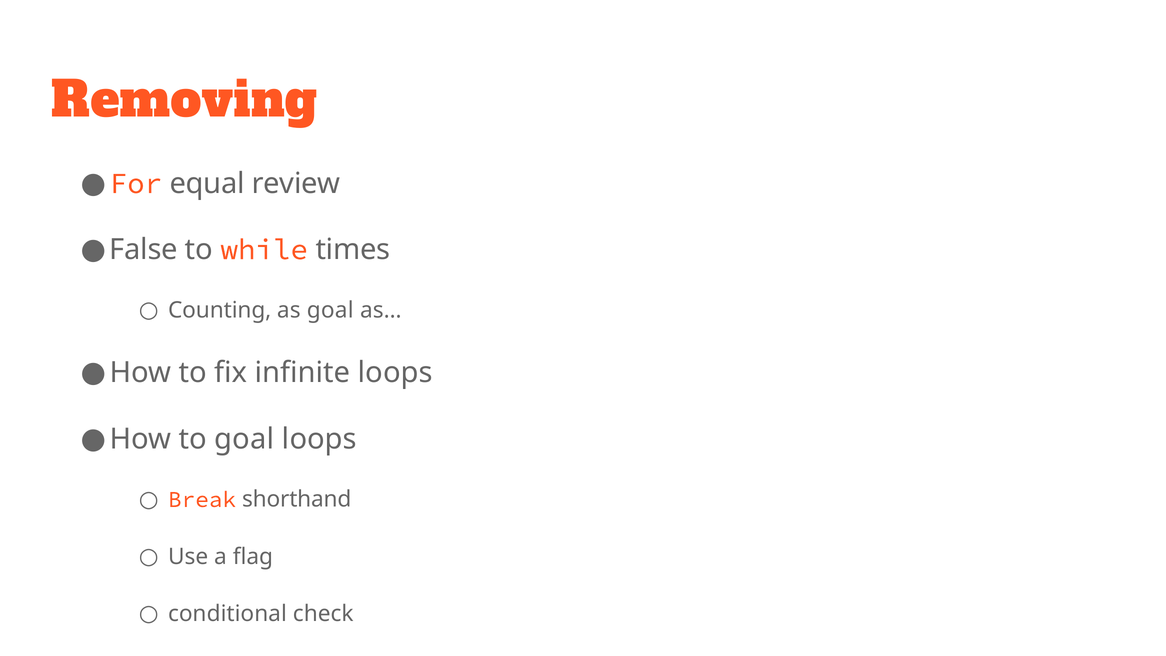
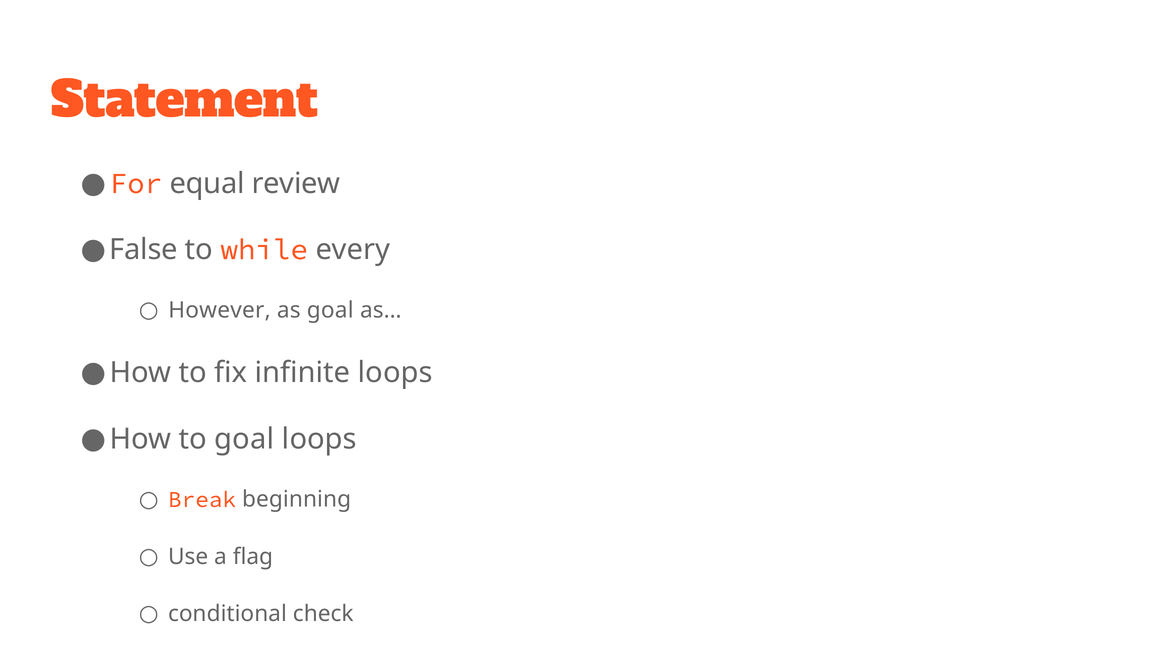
Removing at (184, 101): Removing -> Statement
times: times -> every
Counting: Counting -> However
shorthand: shorthand -> beginning
